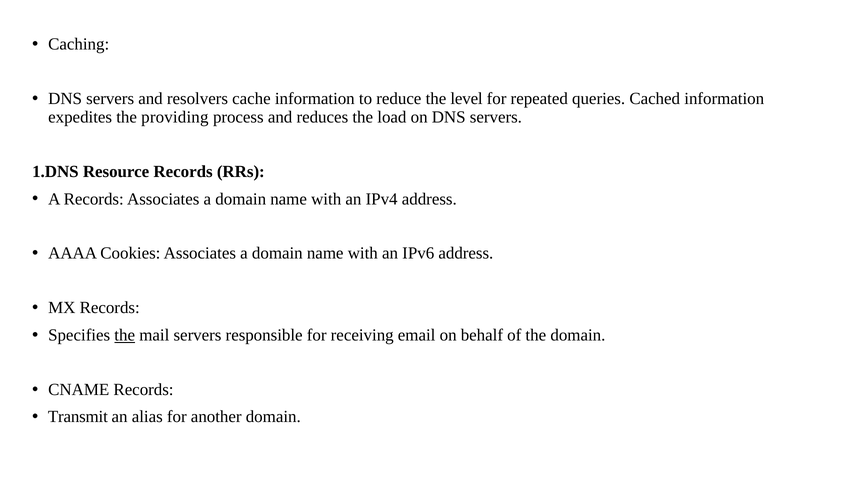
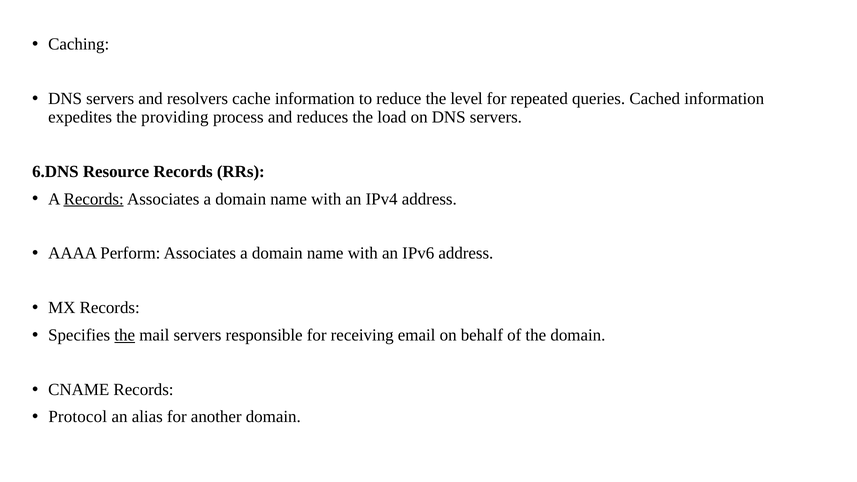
1.DNS: 1.DNS -> 6.DNS
Records at (94, 199) underline: none -> present
Cookies: Cookies -> Perform
Transmit: Transmit -> Protocol
